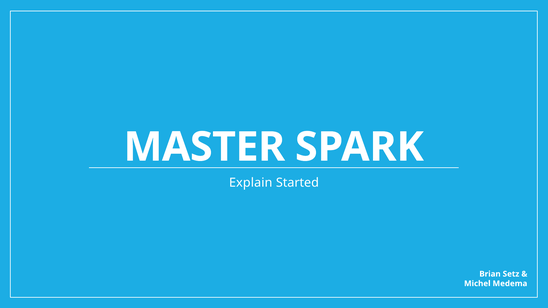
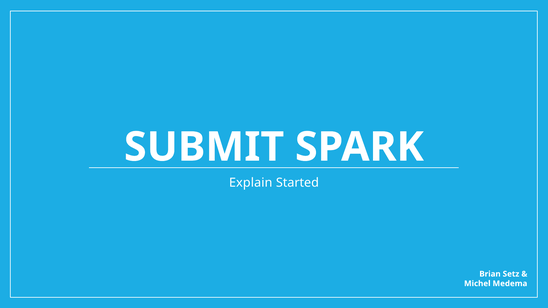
MASTER: MASTER -> SUBMIT
